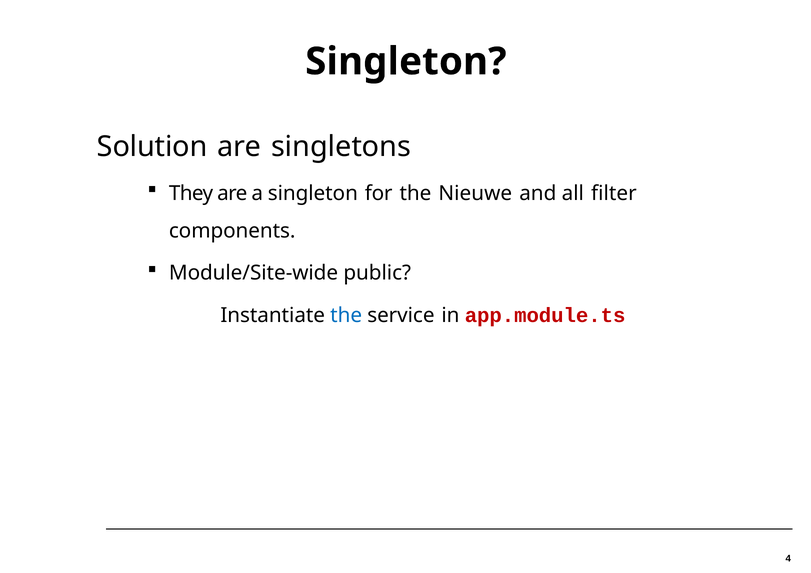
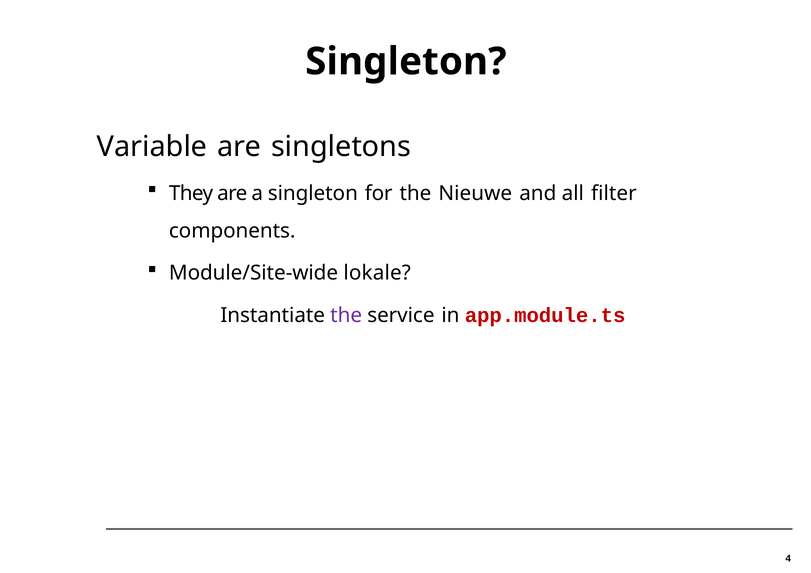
Solution: Solution -> Variable
public: public -> lokale
the at (346, 316) colour: blue -> purple
